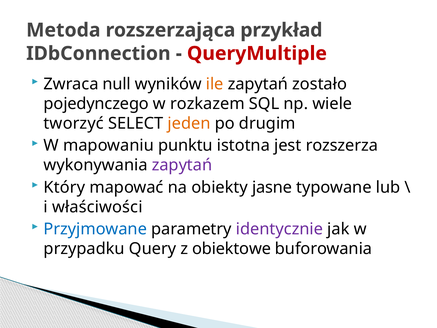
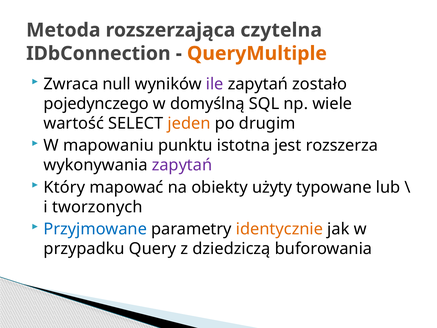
przykład: przykład -> czytelna
QueryMultiple colour: red -> orange
ile colour: orange -> purple
rozkazem: rozkazem -> domyślną
tworzyć: tworzyć -> wartość
jasne: jasne -> użyty
właściwości: właściwości -> tworzonych
identycznie colour: purple -> orange
obiektowe: obiektowe -> dziedziczą
